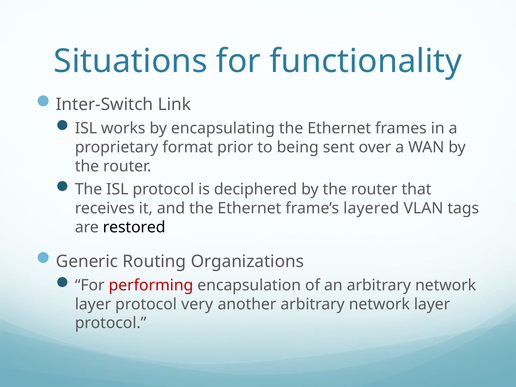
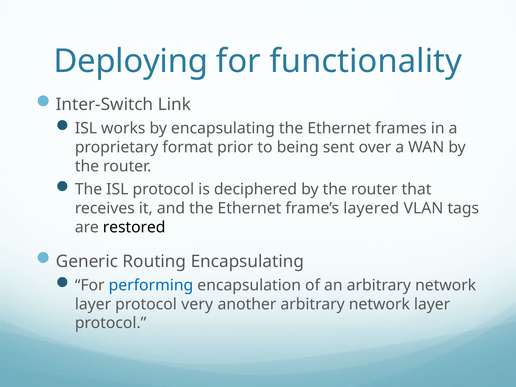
Situations: Situations -> Deploying
Routing Organizations: Organizations -> Encapsulating
performing colour: red -> blue
